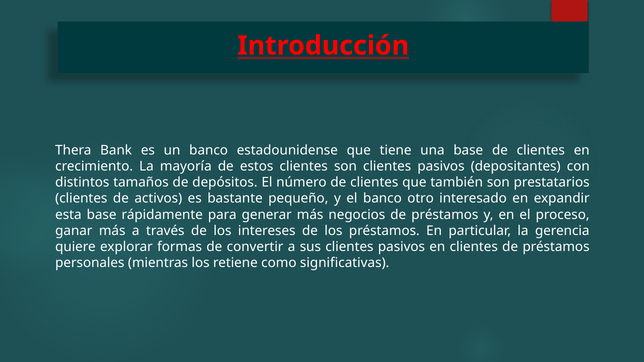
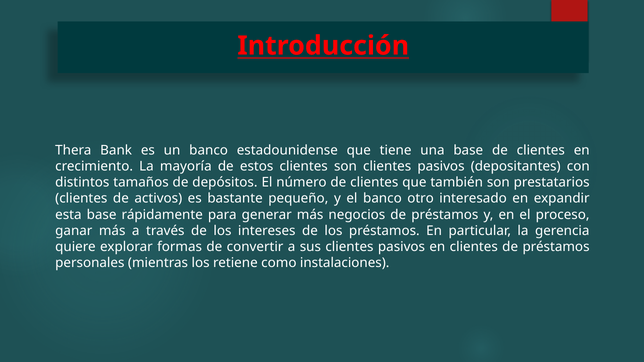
significativas: significativas -> instalaciones
